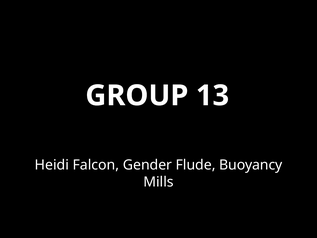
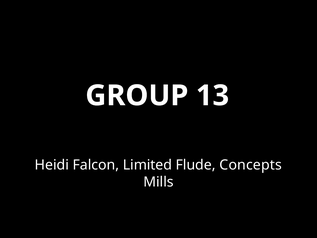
Gender: Gender -> Limited
Buoyancy: Buoyancy -> Concepts
